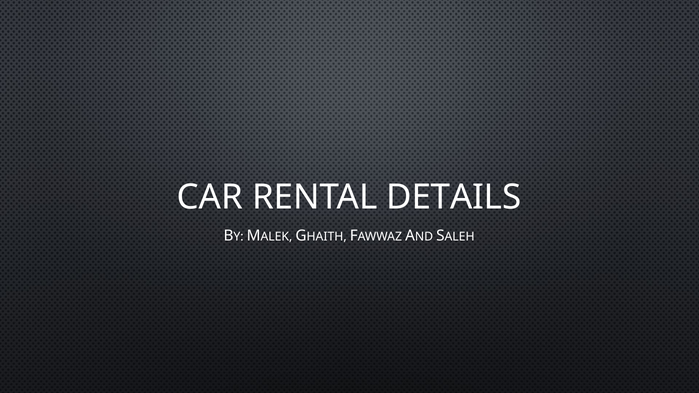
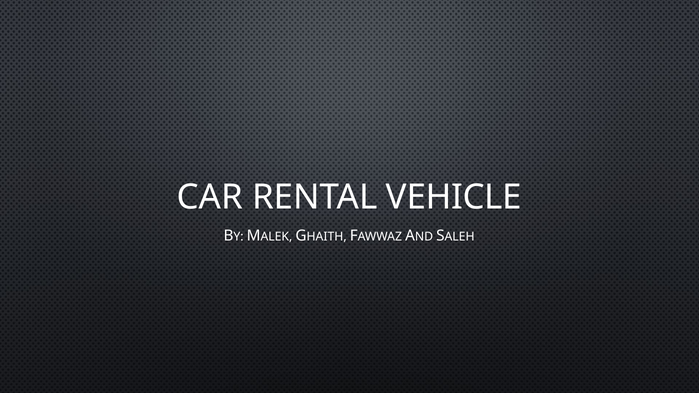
DETAILS: DETAILS -> VEHICLE
